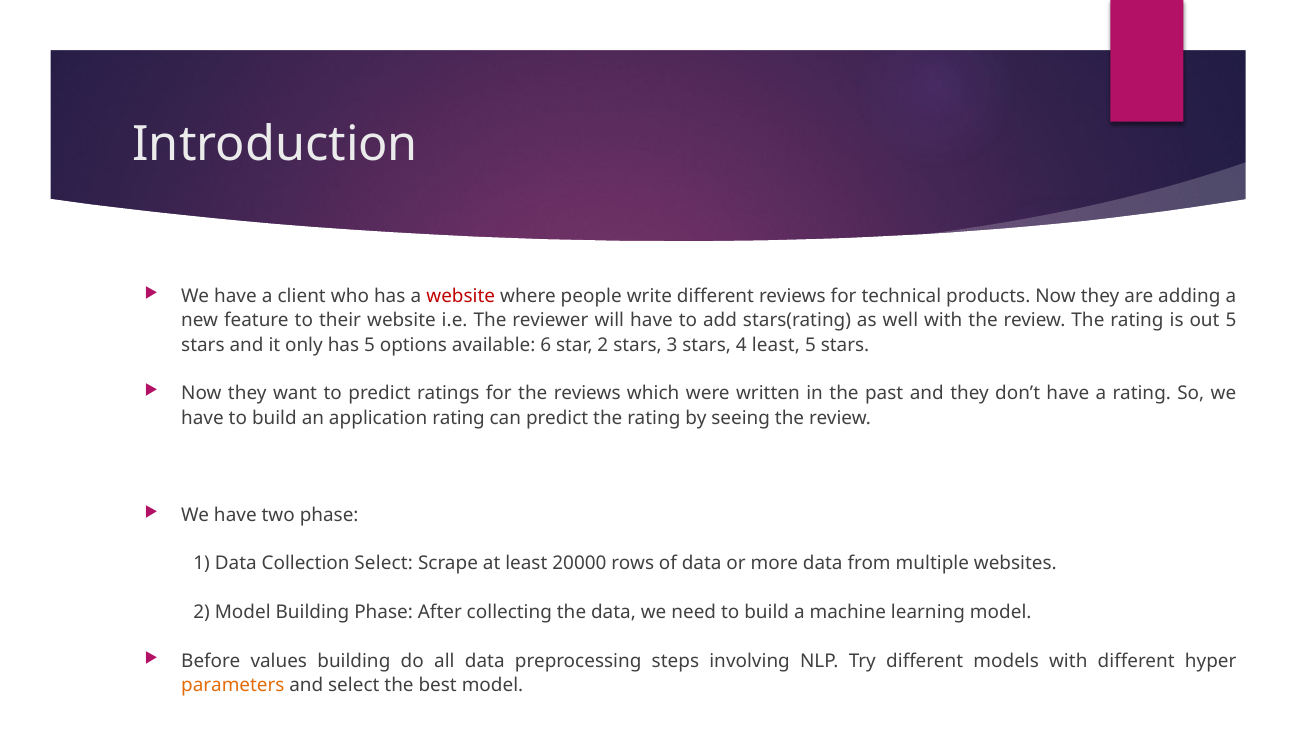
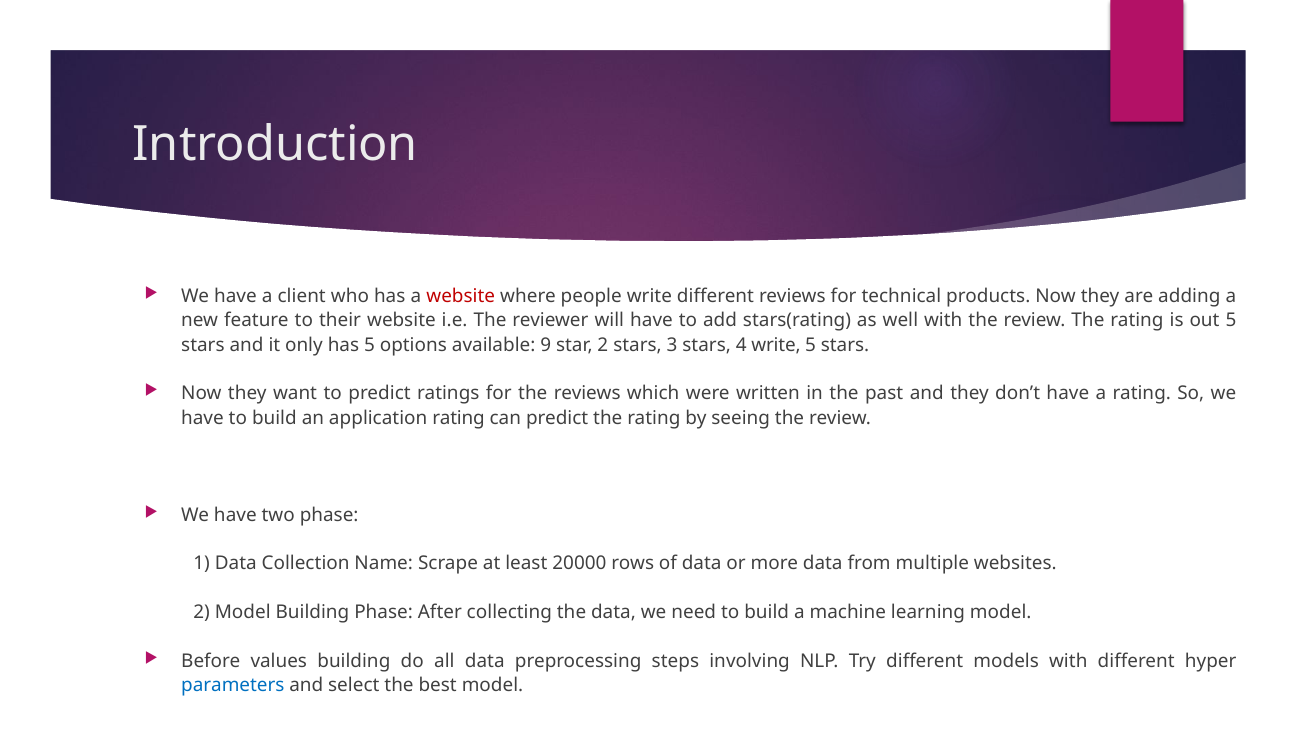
6: 6 -> 9
4 least: least -> write
Collection Select: Select -> Name
parameters colour: orange -> blue
